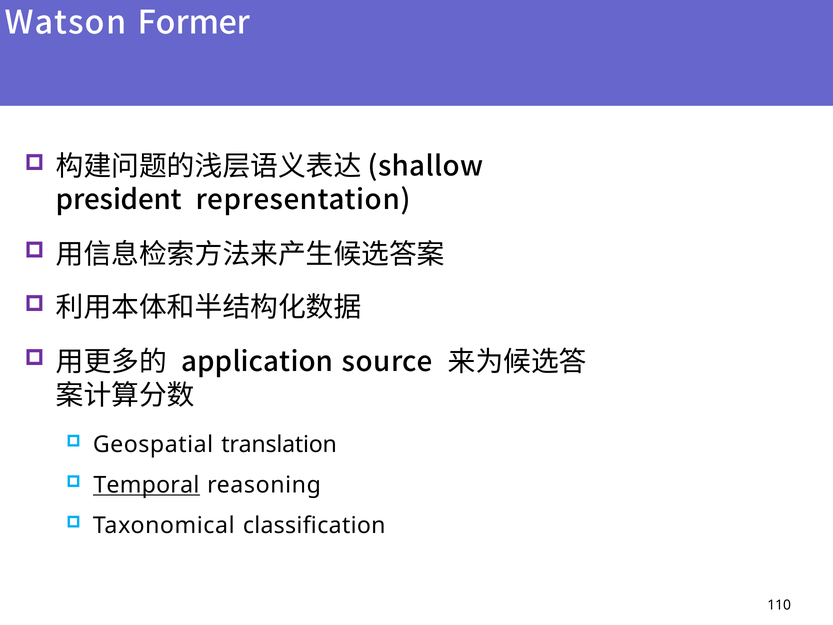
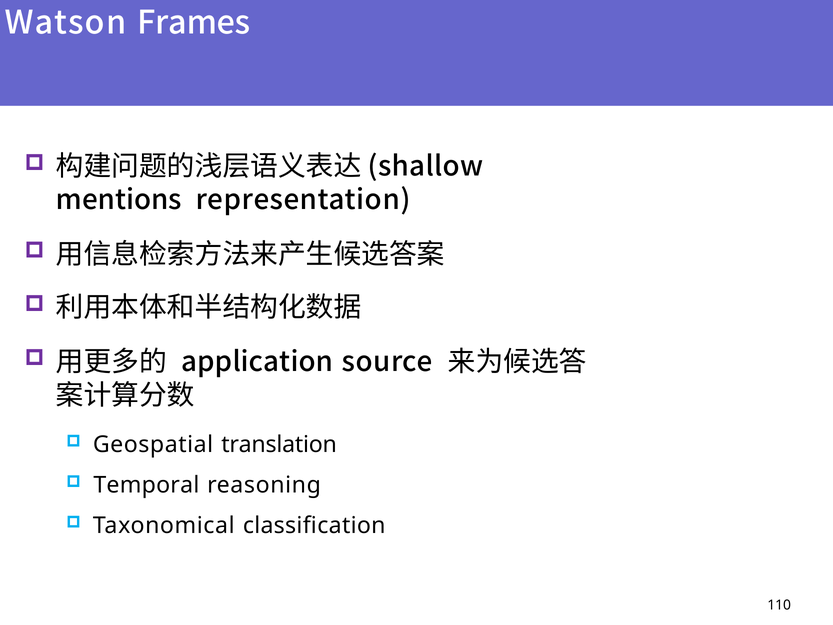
Former: Former -> Frames
president: president -> mentions
Temporal underline: present -> none
